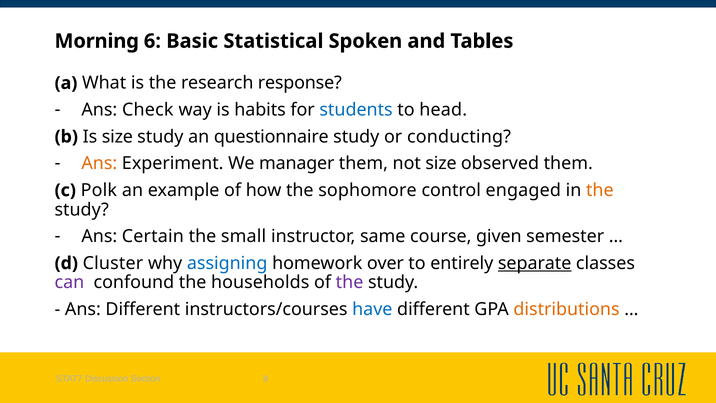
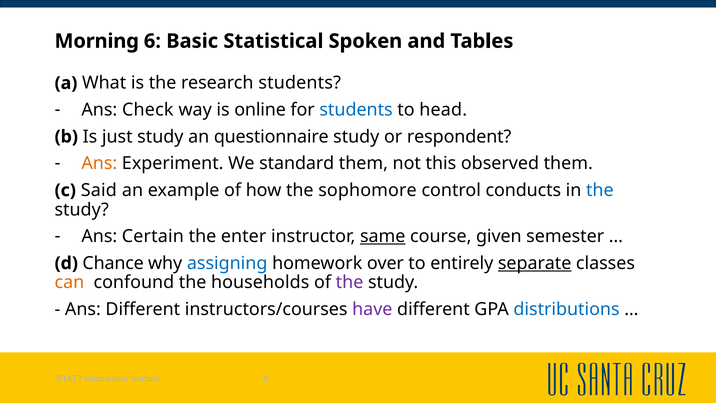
research response: response -> students
habits: habits -> online
Is size: size -> just
conducting: conducting -> respondent
manager: manager -> standard
not size: size -> this
Polk: Polk -> Said
engaged: engaged -> conducts
the at (600, 190) colour: orange -> blue
small: small -> enter
same underline: none -> present
Cluster: Cluster -> Chance
can colour: purple -> orange
have colour: blue -> purple
distributions colour: orange -> blue
